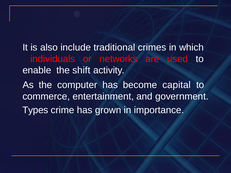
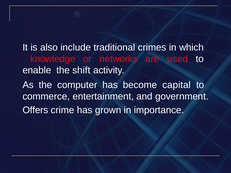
individuals: individuals -> knowledge
Types: Types -> Offers
